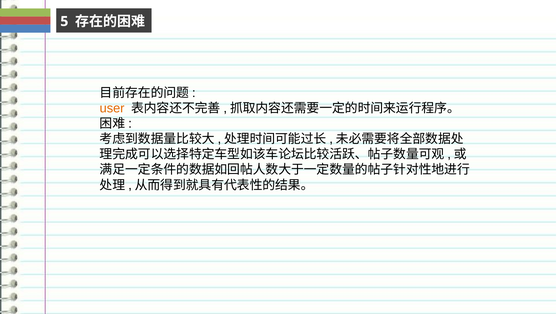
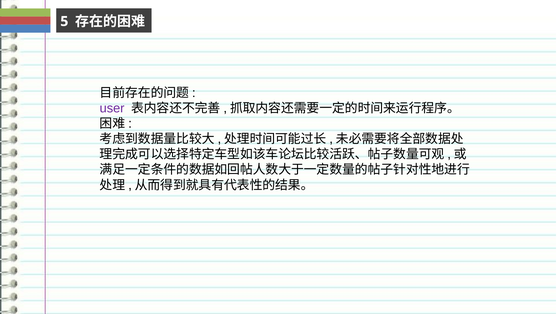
user colour: orange -> purple
